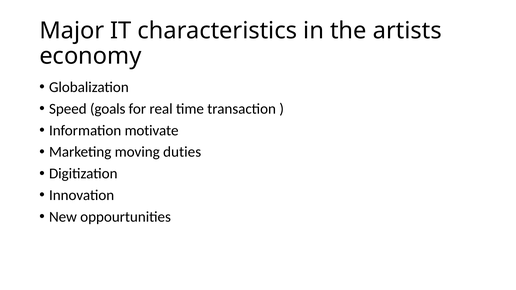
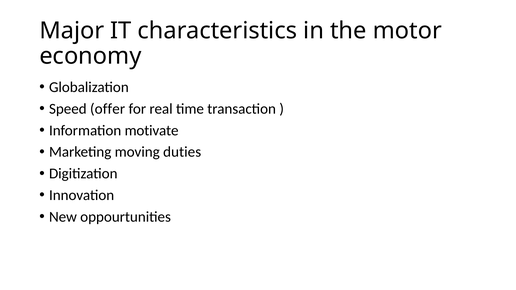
artists: artists -> motor
goals: goals -> offer
